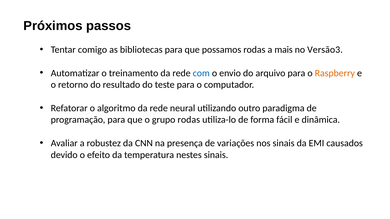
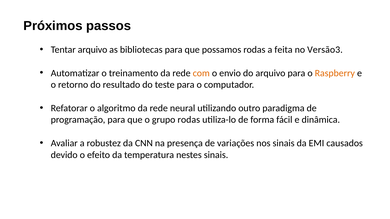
Tentar comigo: comigo -> arquivo
mais: mais -> feita
com colour: blue -> orange
